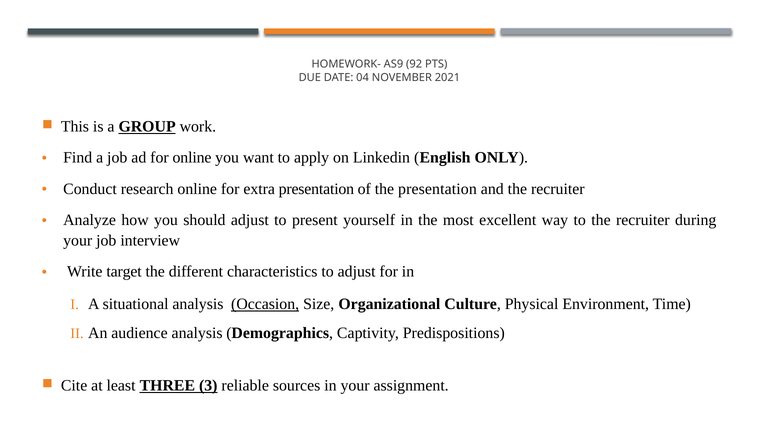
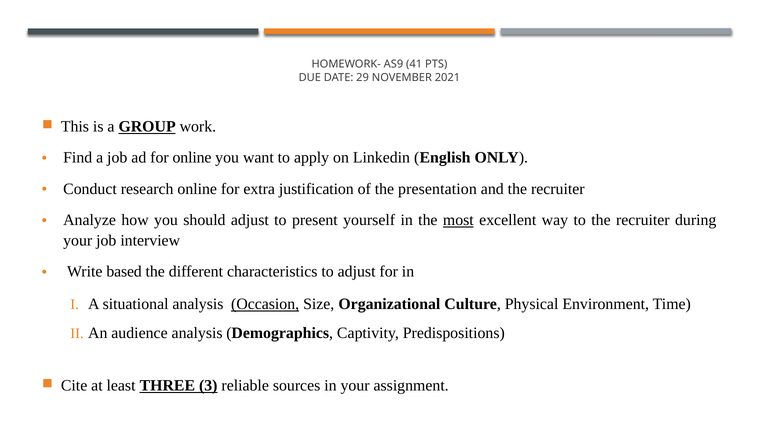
92: 92 -> 41
04: 04 -> 29
extra presentation: presentation -> justification
most underline: none -> present
target: target -> based
